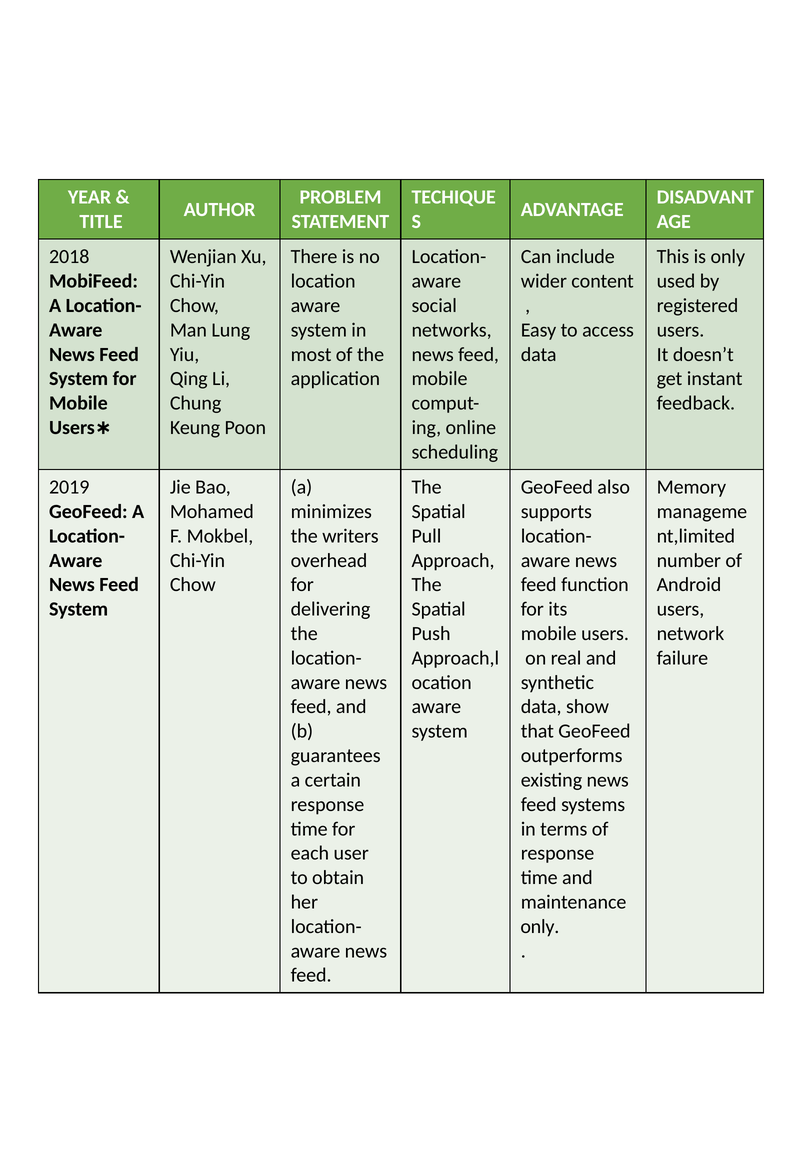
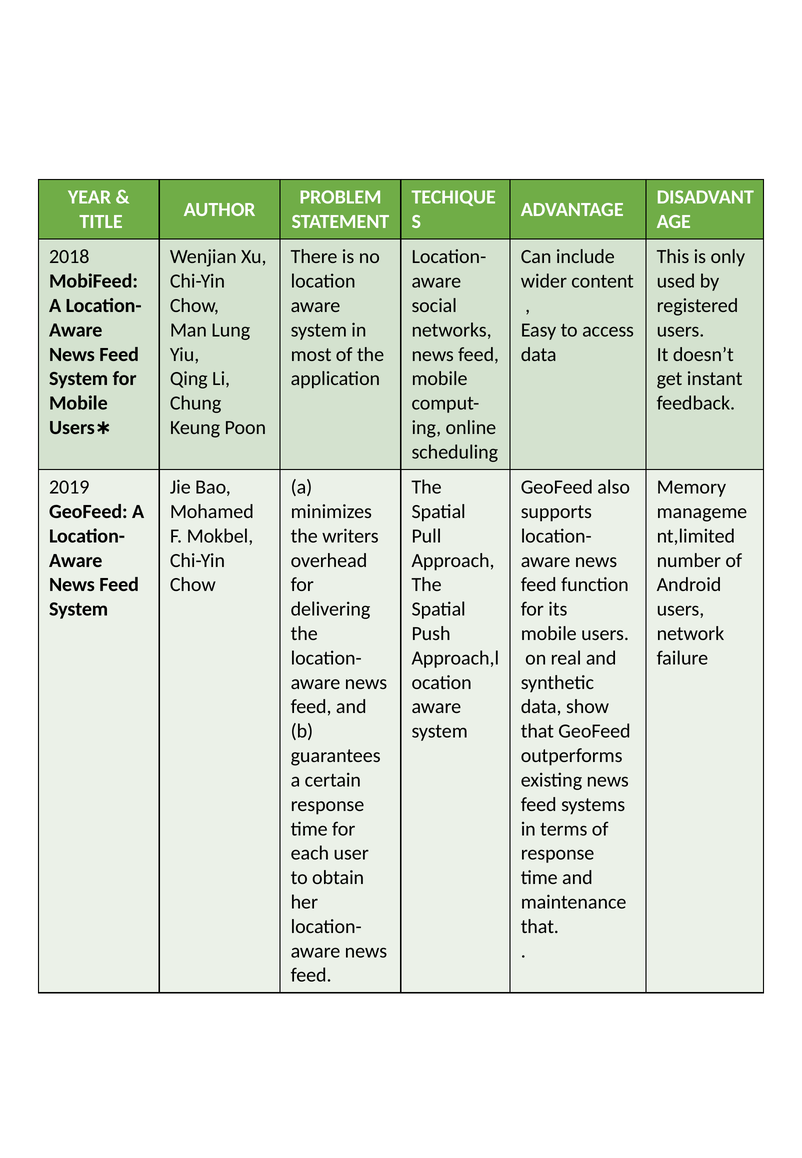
only at (540, 927): only -> that
